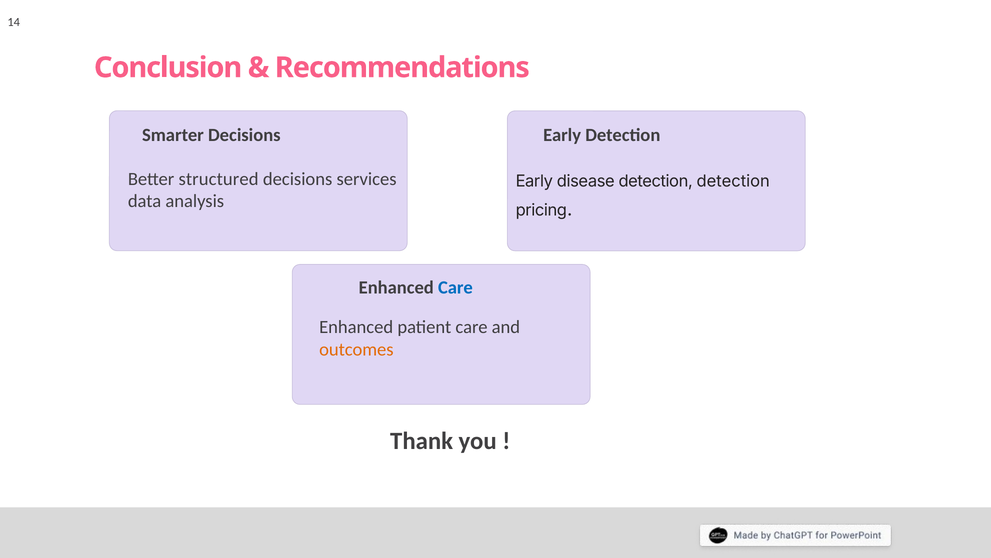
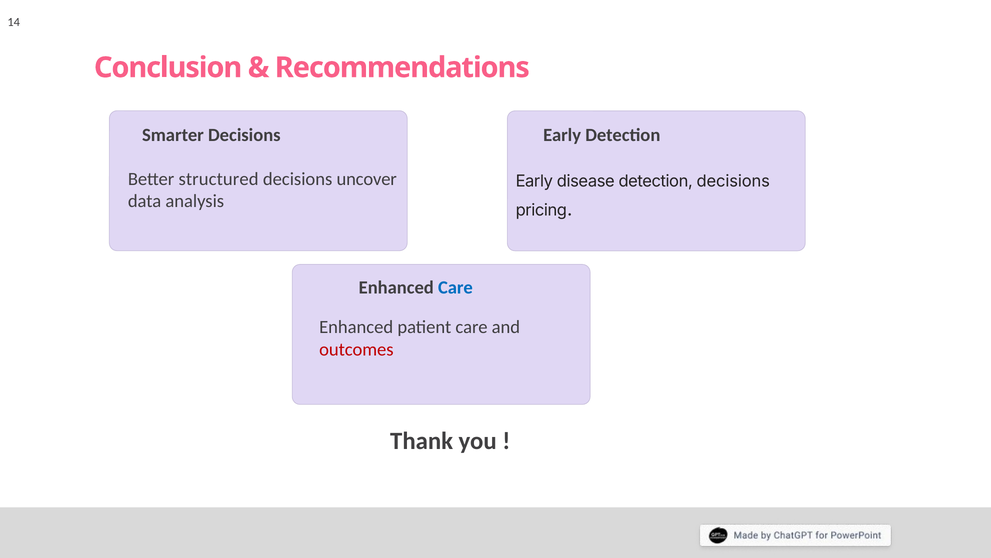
services: services -> uncover
detection detection: detection -> decisions
outcomes colour: orange -> red
